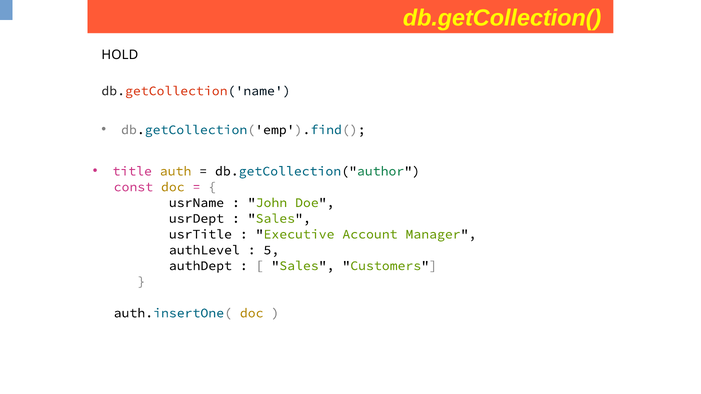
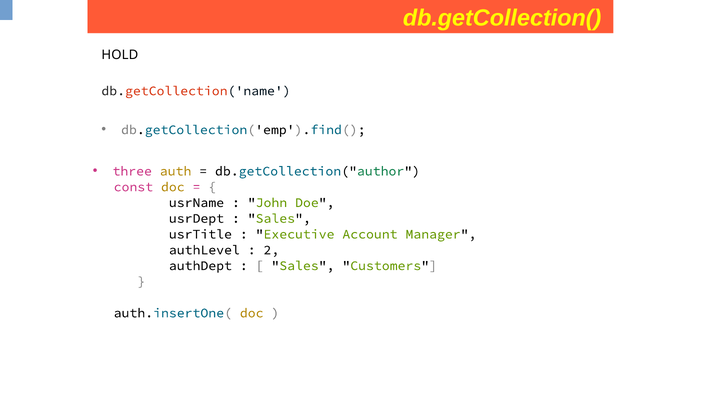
title: title -> three
5: 5 -> 2
